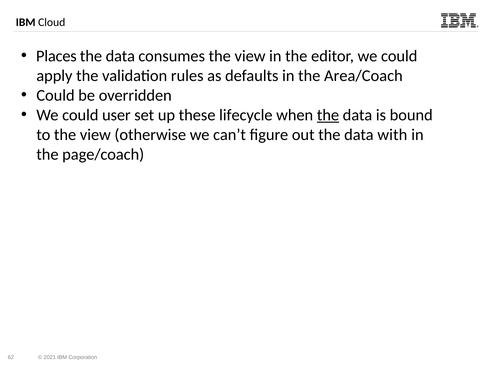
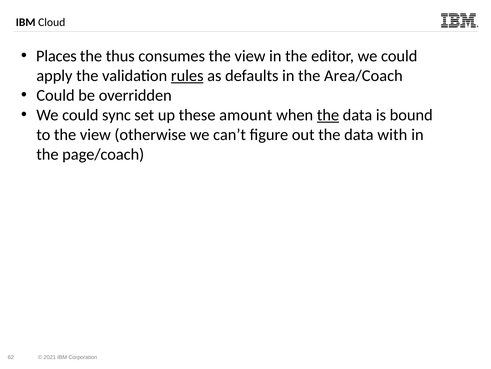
data at (120, 56): data -> thus
rules underline: none -> present
user: user -> sync
lifecycle: lifecycle -> amount
